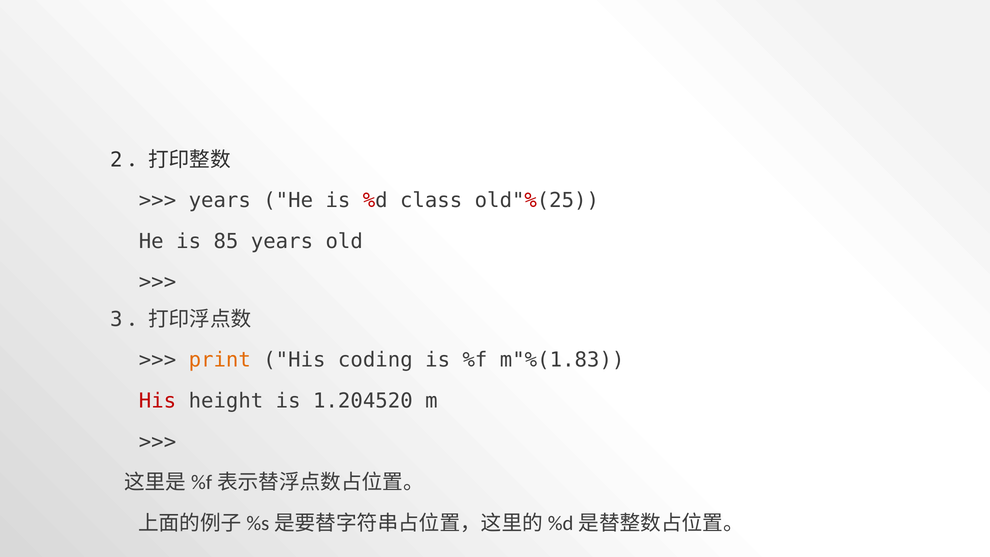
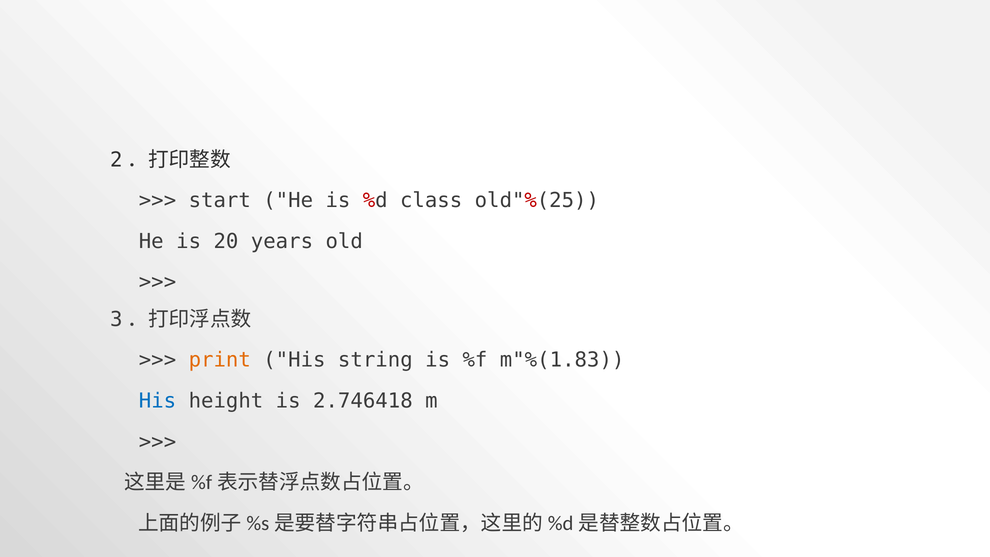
years at (220, 200): years -> start
85: 85 -> 20
coding: coding -> string
His at (158, 401) colour: red -> blue
1.204520: 1.204520 -> 2.746418
